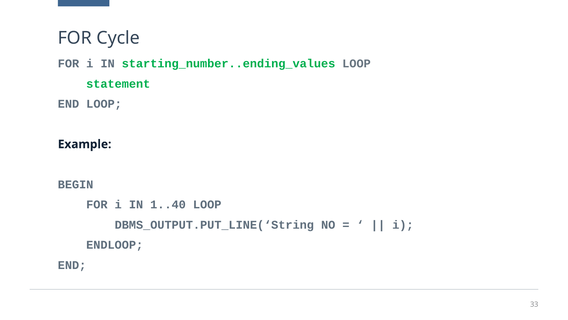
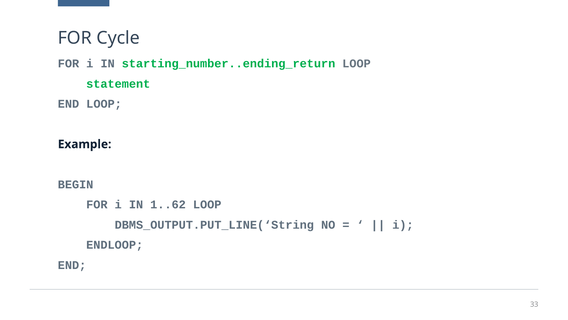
starting_number..ending_values: starting_number..ending_values -> starting_number..ending_return
1..40: 1..40 -> 1..62
